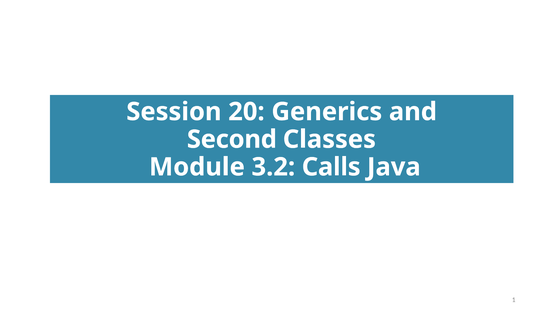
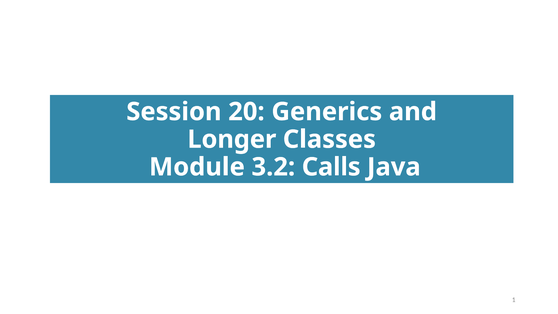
Second: Second -> Longer
